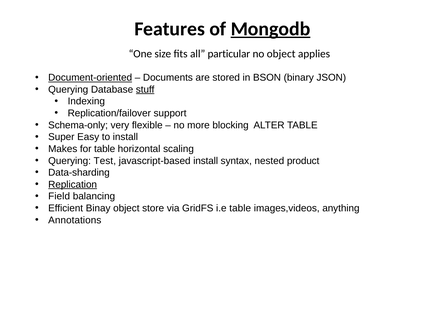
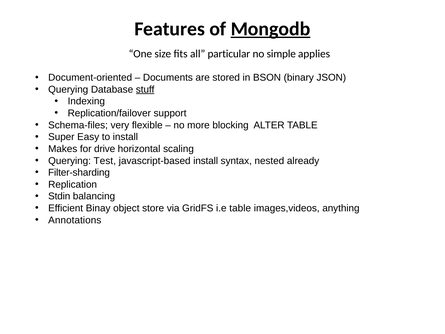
no object: object -> simple
Document-oriented underline: present -> none
Schema-only: Schema-only -> Schema-files
for table: table -> drive
product: product -> already
Data-sharding: Data-sharding -> Filter-sharding
Replication underline: present -> none
Field: Field -> Stdin
